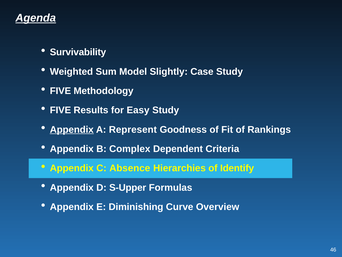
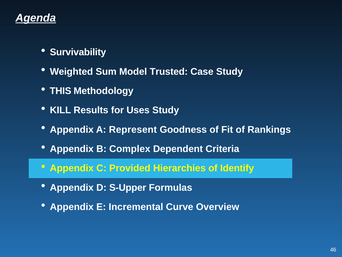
Slightly: Slightly -> Trusted
FIVE at (60, 91): FIVE -> THIS
FIVE at (60, 110): FIVE -> KILL
Easy: Easy -> Uses
Appendix at (72, 129) underline: present -> none
Absence: Absence -> Provided
Diminishing: Diminishing -> Incremental
